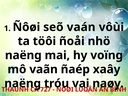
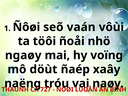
naëng at (23, 55): naëng -> ngaøy
vaãn: vaãn -> döùt
